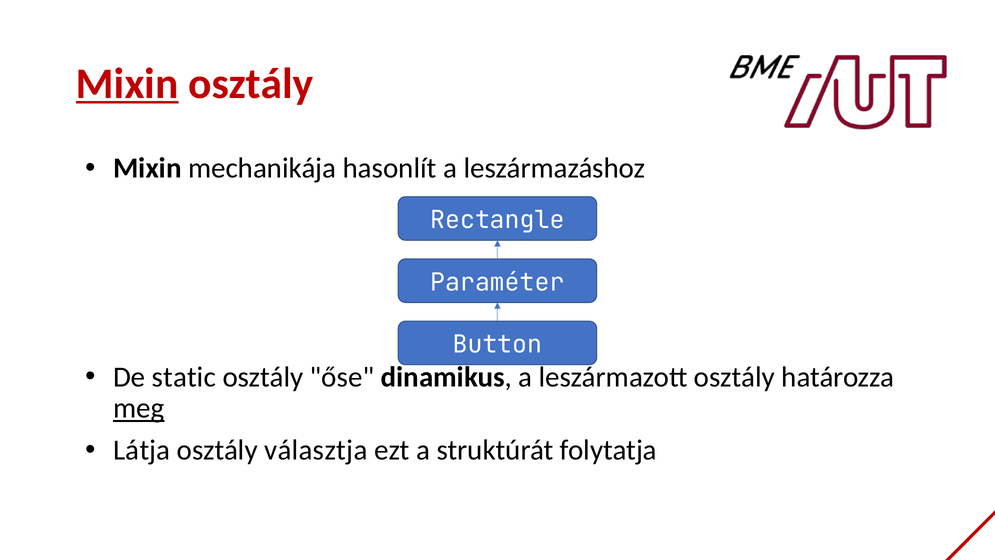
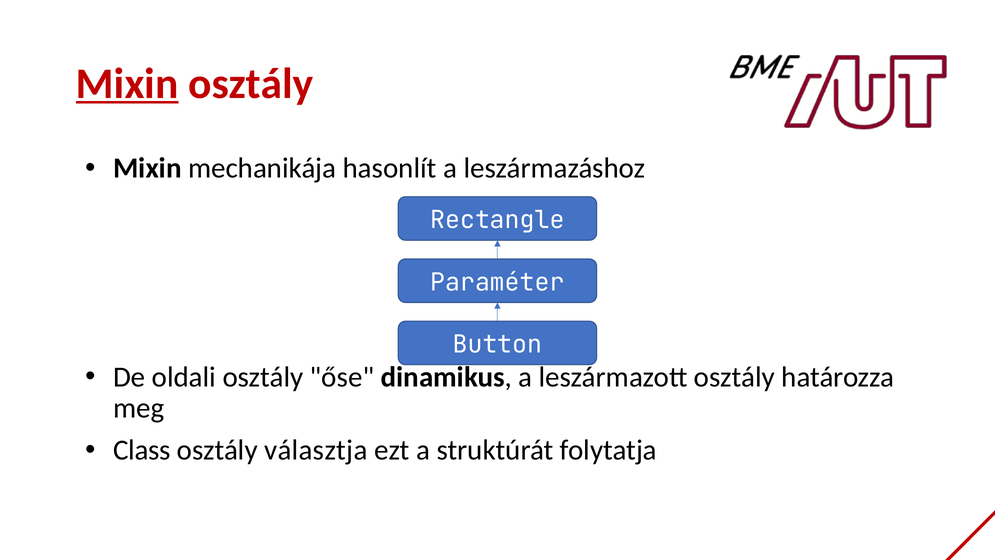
static: static -> oldali
meg underline: present -> none
Látja: Látja -> Class
